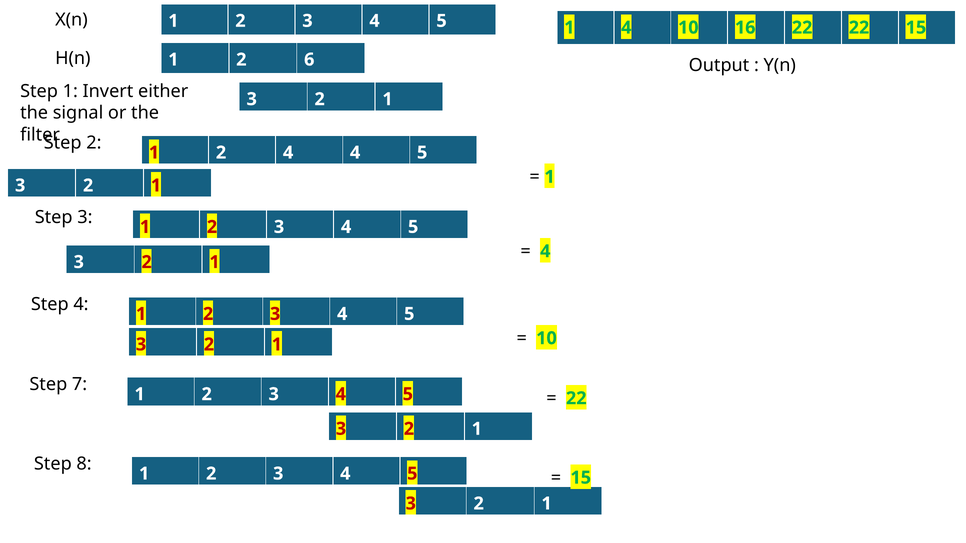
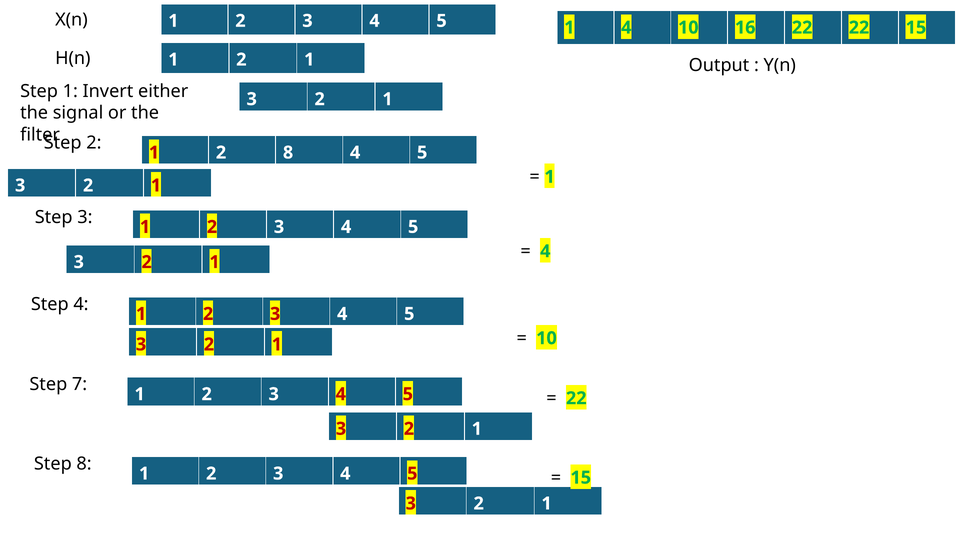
1 2 6: 6 -> 1
2 4: 4 -> 8
